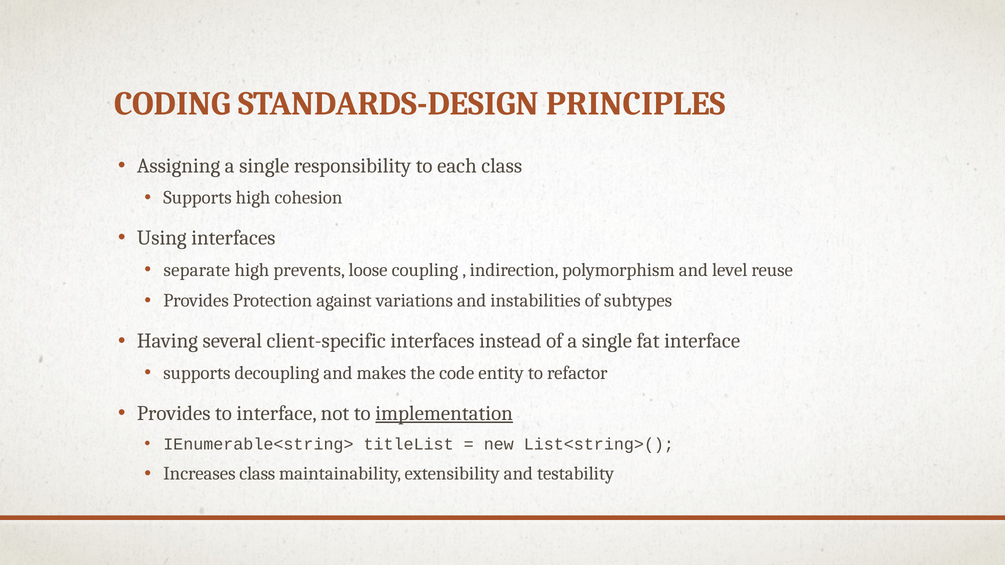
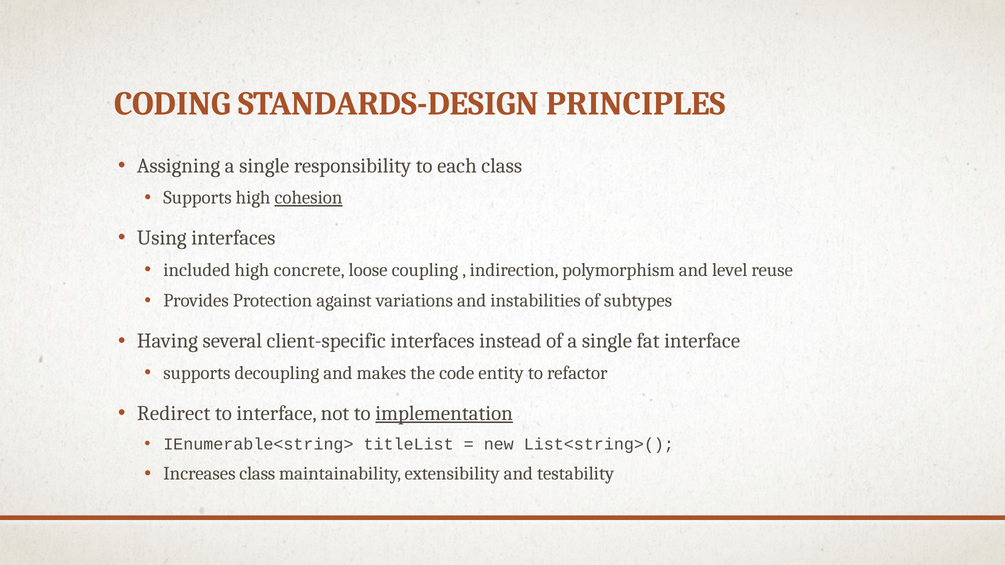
cohesion underline: none -> present
separate: separate -> included
prevents: prevents -> concrete
Provides at (174, 414): Provides -> Redirect
